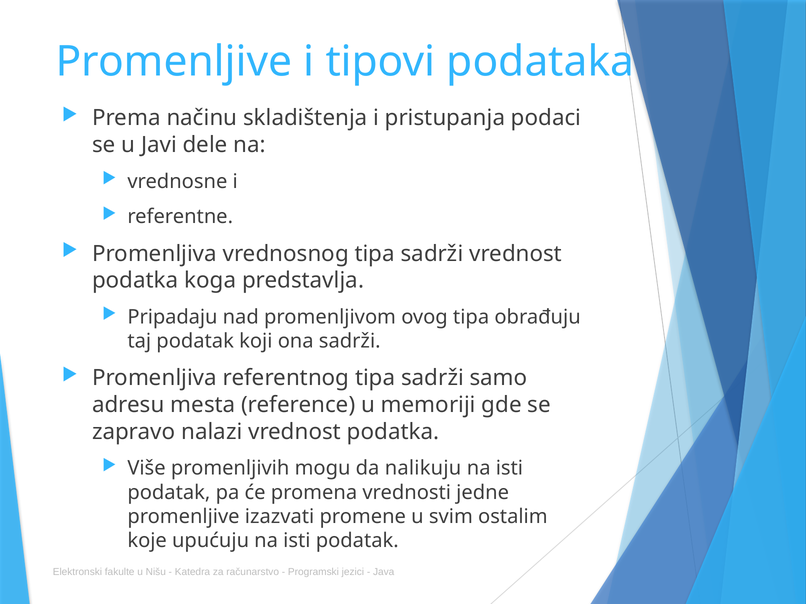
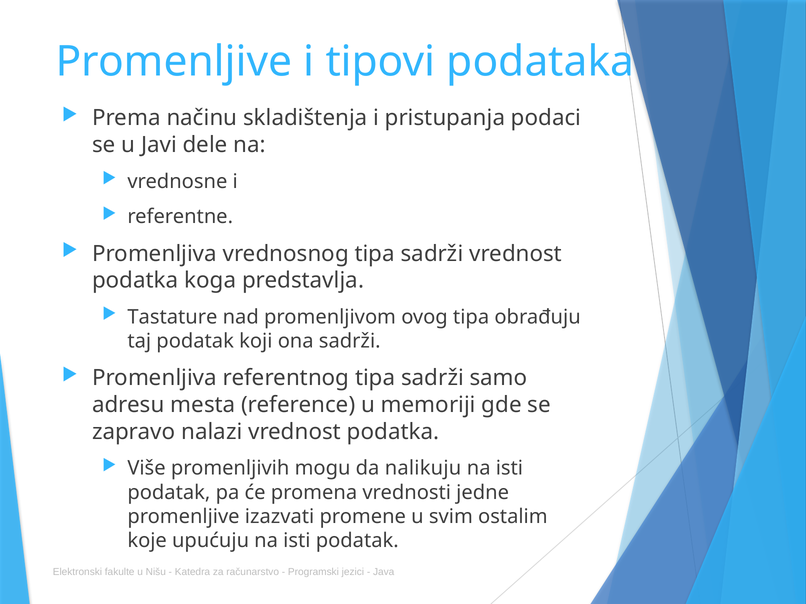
Pripadaju: Pripadaju -> Tastature
